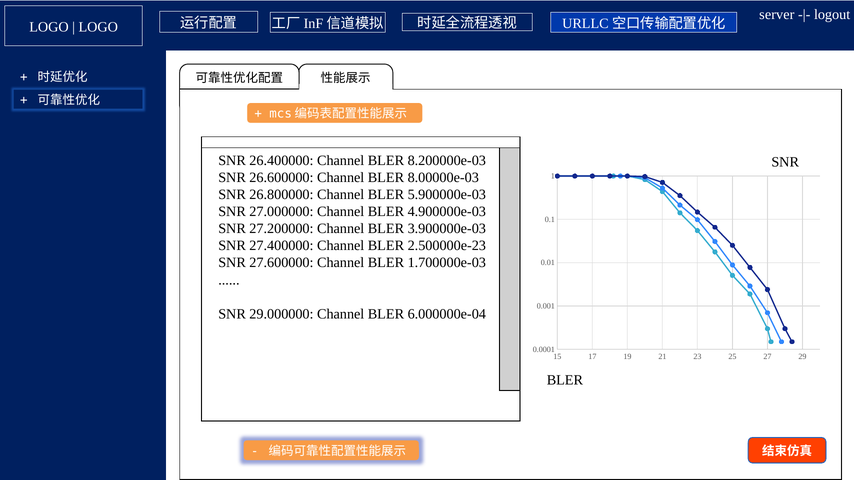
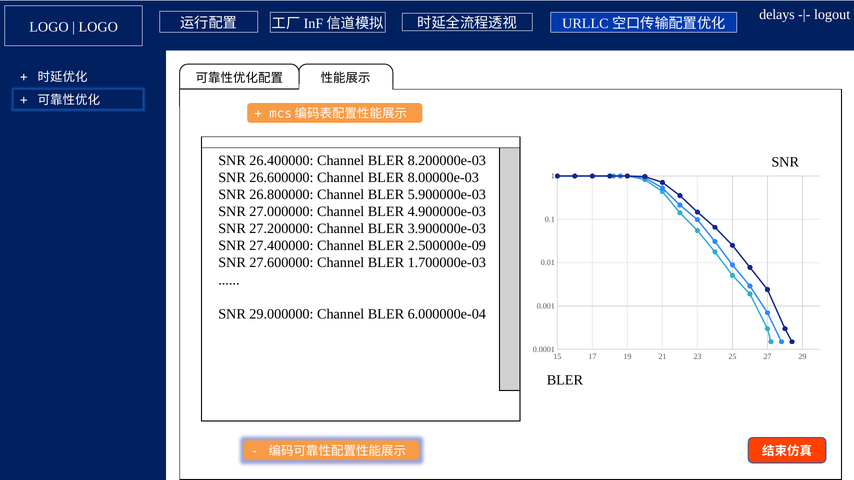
server: server -> delays
2.500000e-23: 2.500000e-23 -> 2.500000e-09
